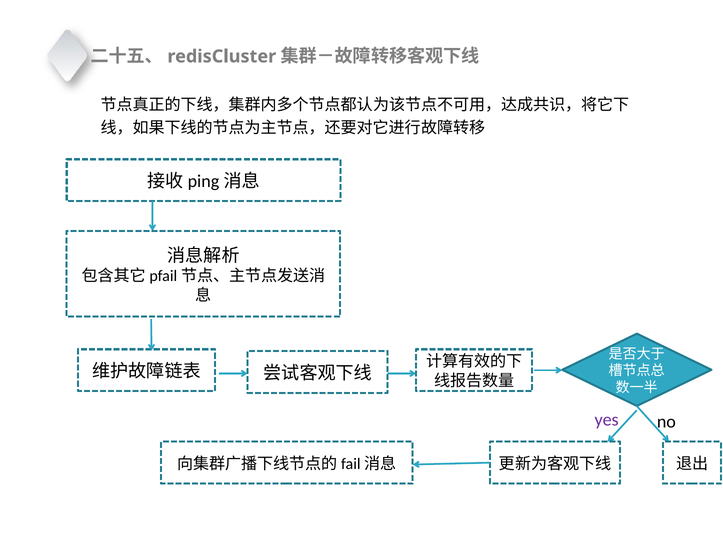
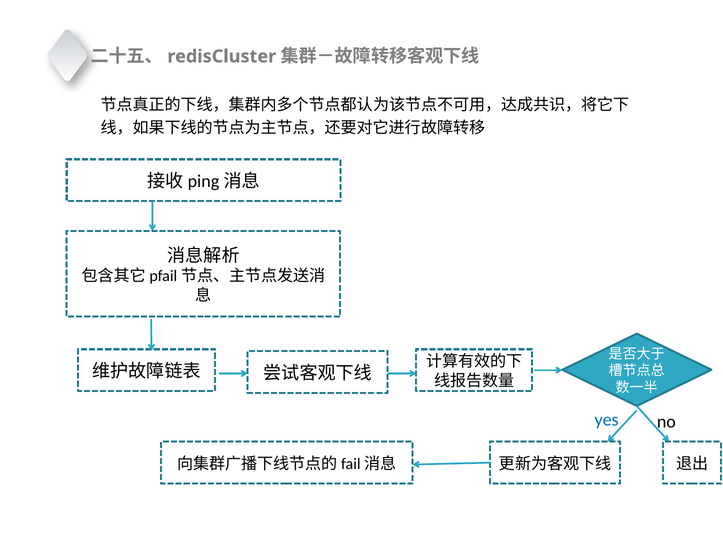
yes colour: purple -> blue
